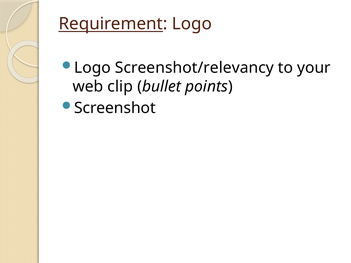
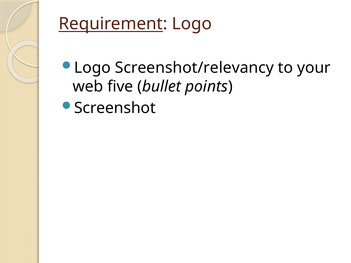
clip: clip -> five
